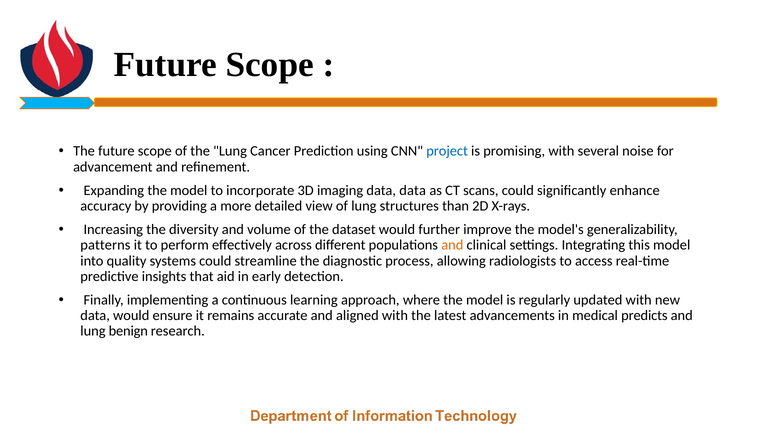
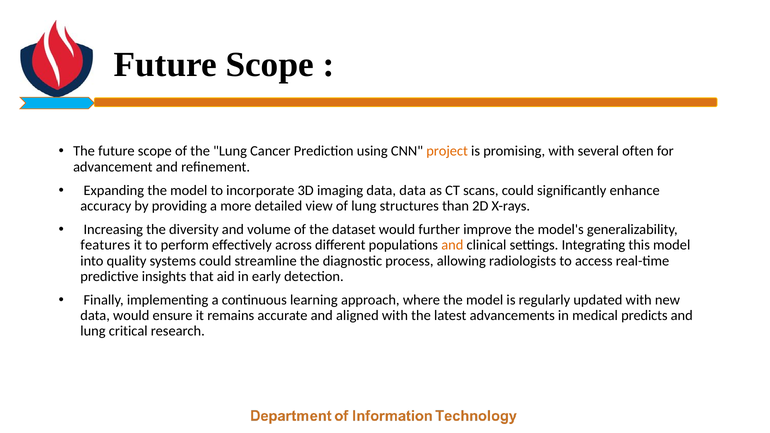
project colour: blue -> orange
noise: noise -> often
patterns: patterns -> features
benign: benign -> critical
